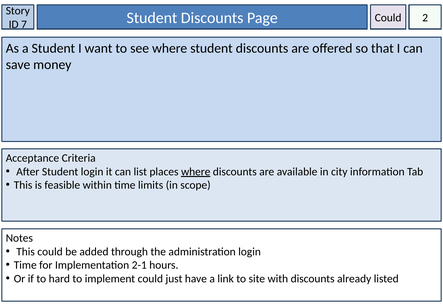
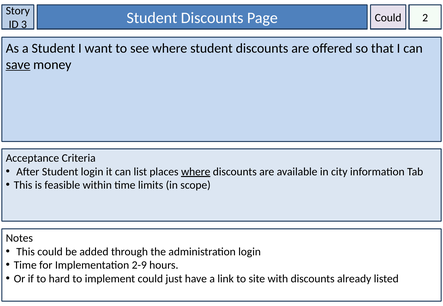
7: 7 -> 3
save underline: none -> present
2-1: 2-1 -> 2-9
